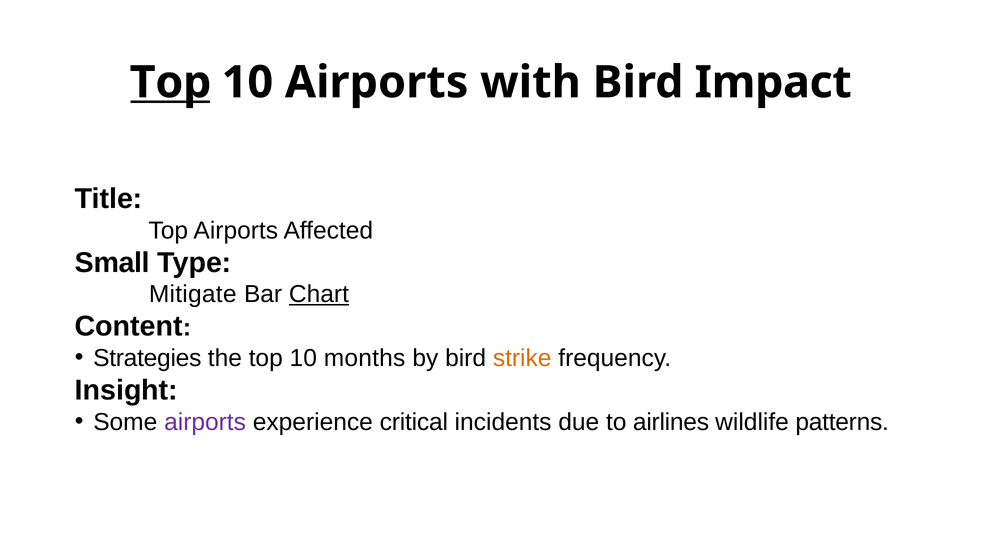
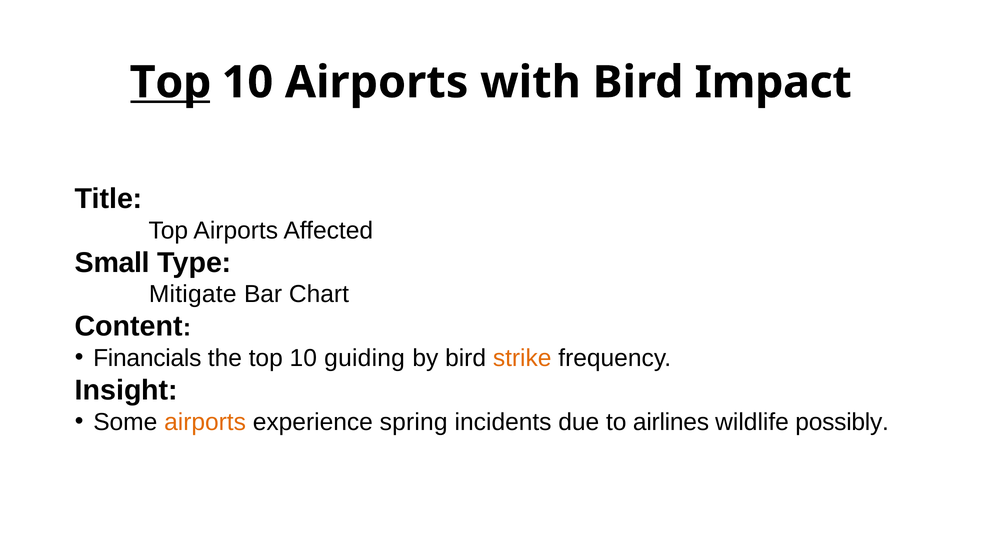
Chart underline: present -> none
Strategies: Strategies -> Financials
months: months -> guiding
airports at (205, 422) colour: purple -> orange
critical: critical -> spring
patterns: patterns -> possibly
